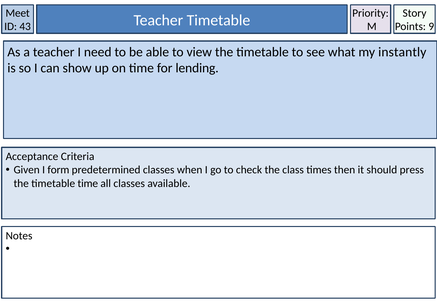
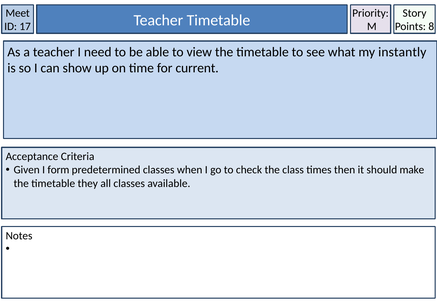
43: 43 -> 17
9: 9 -> 8
lending: lending -> current
press: press -> make
timetable time: time -> they
